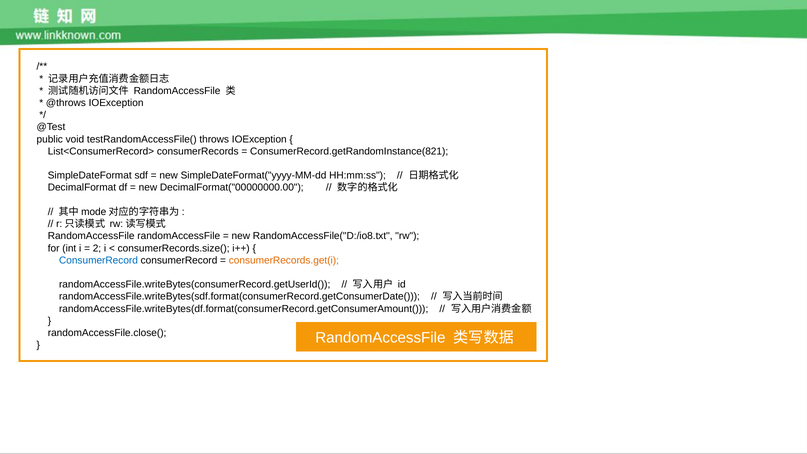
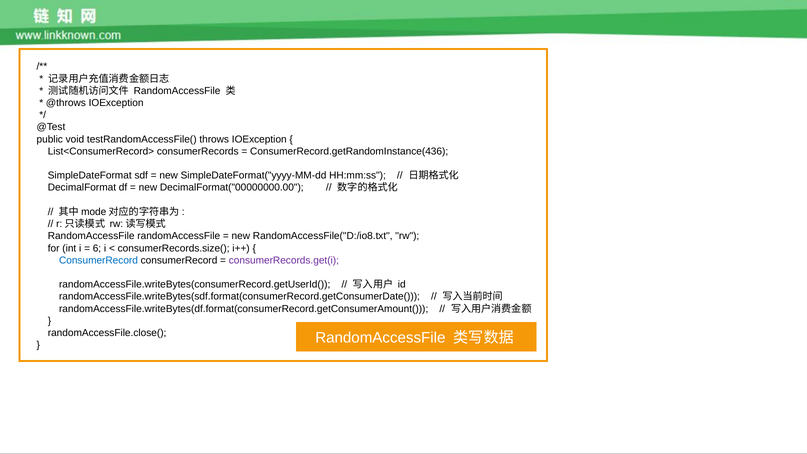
ConsumerRecord.getRandomInstance(821: ConsumerRecord.getRandomInstance(821 -> ConsumerRecord.getRandomInstance(436
2: 2 -> 6
consumerRecords.get(i colour: orange -> purple
